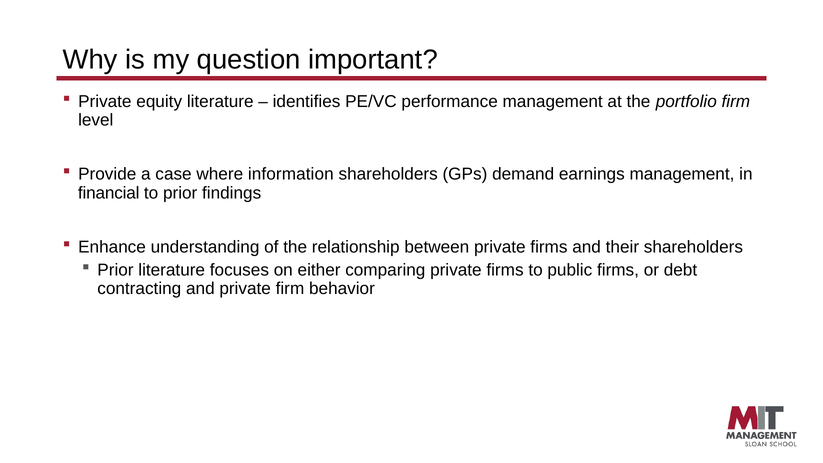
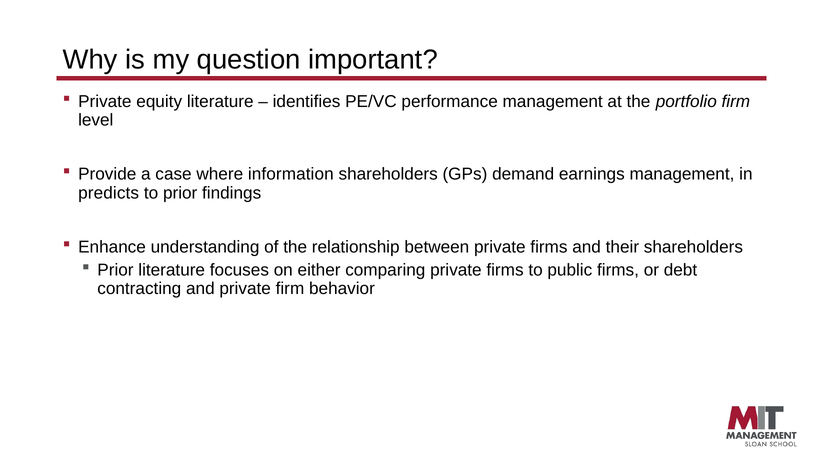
financial: financial -> predicts
